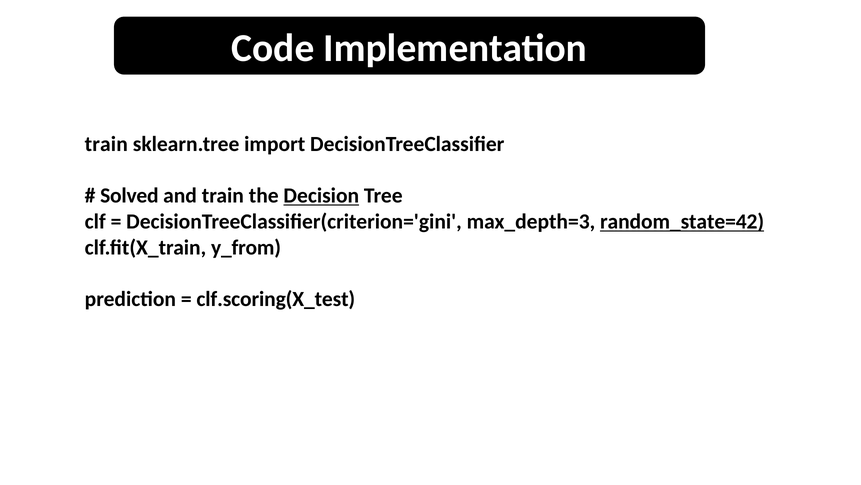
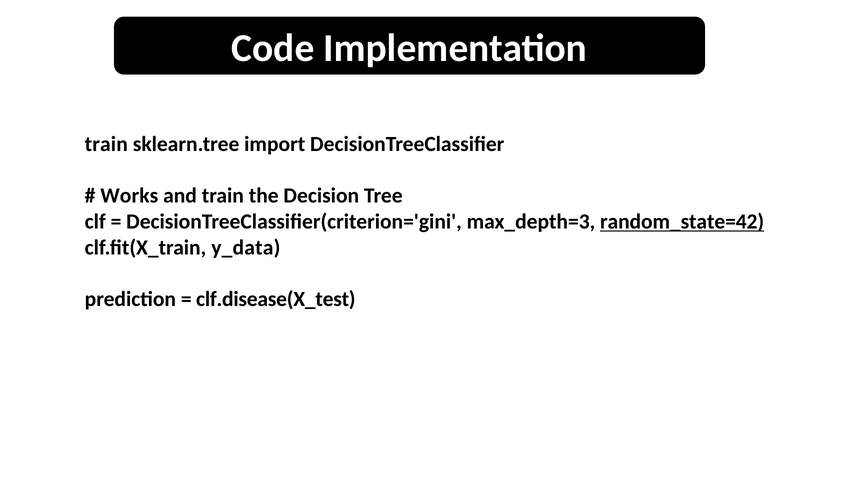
Solved: Solved -> Works
Decision underline: present -> none
y_from: y_from -> y_data
clf.scoring(X_test: clf.scoring(X_test -> clf.disease(X_test
